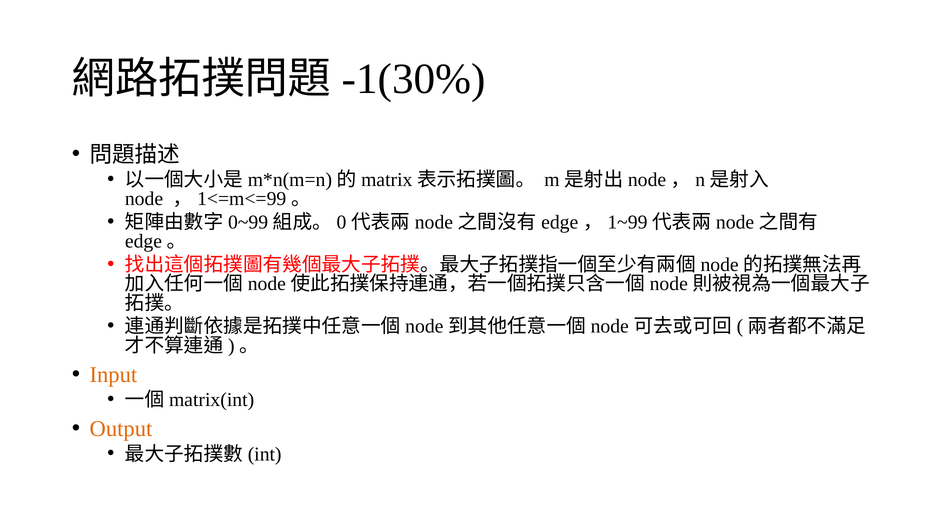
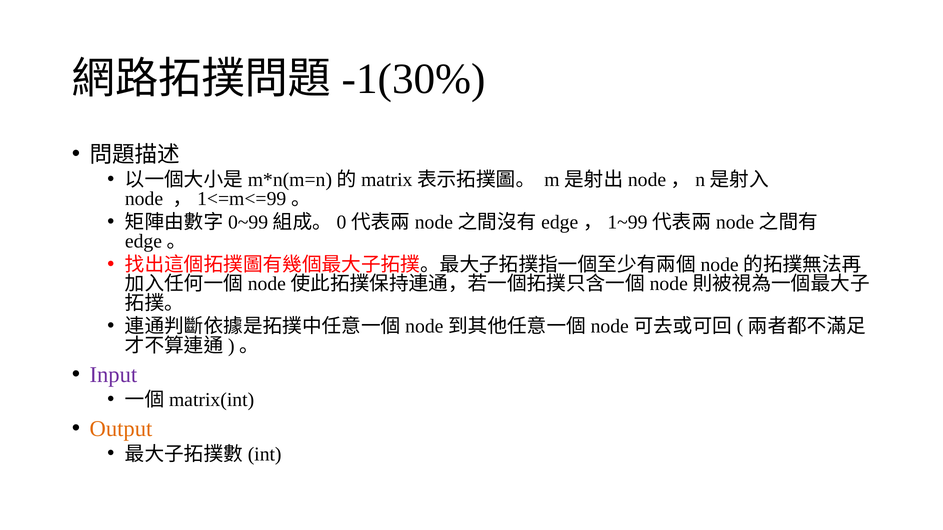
Input colour: orange -> purple
